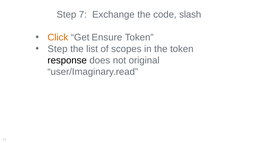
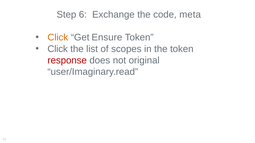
7: 7 -> 6
slash: slash -> meta
Step at (58, 49): Step -> Click
response colour: black -> red
